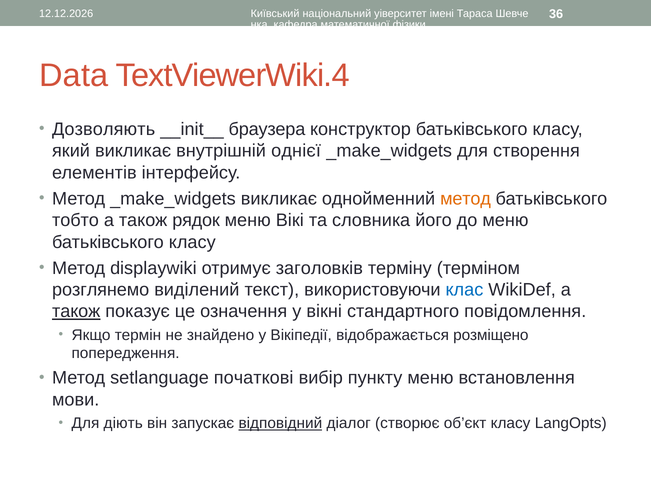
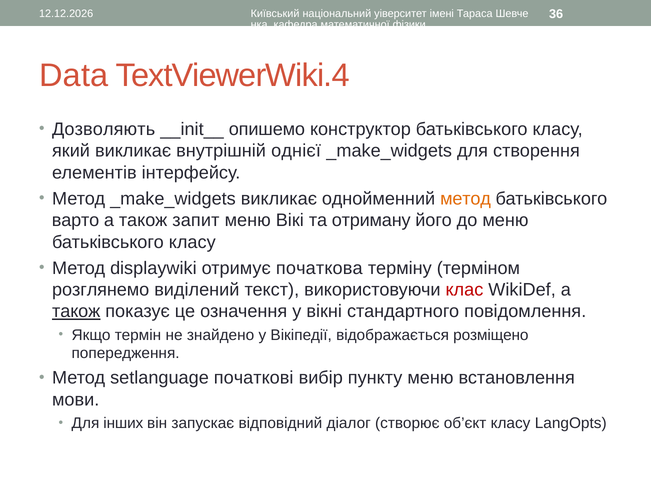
браузера: браузера -> опишемо
тобто: тобто -> варто
рядок: рядок -> запит
словника: словника -> отриману
заголовків: заголовків -> початкова
клас colour: blue -> red
діють: діють -> інших
відповідний underline: present -> none
